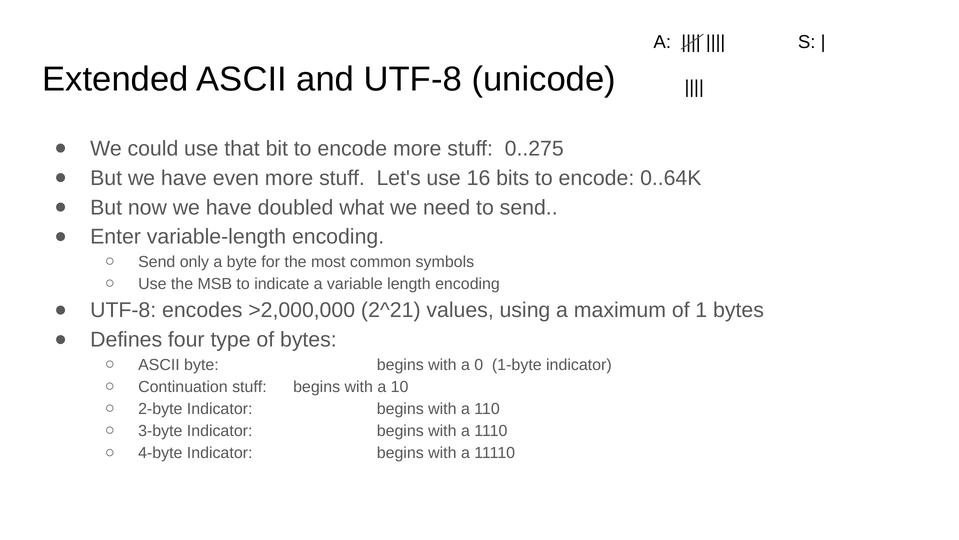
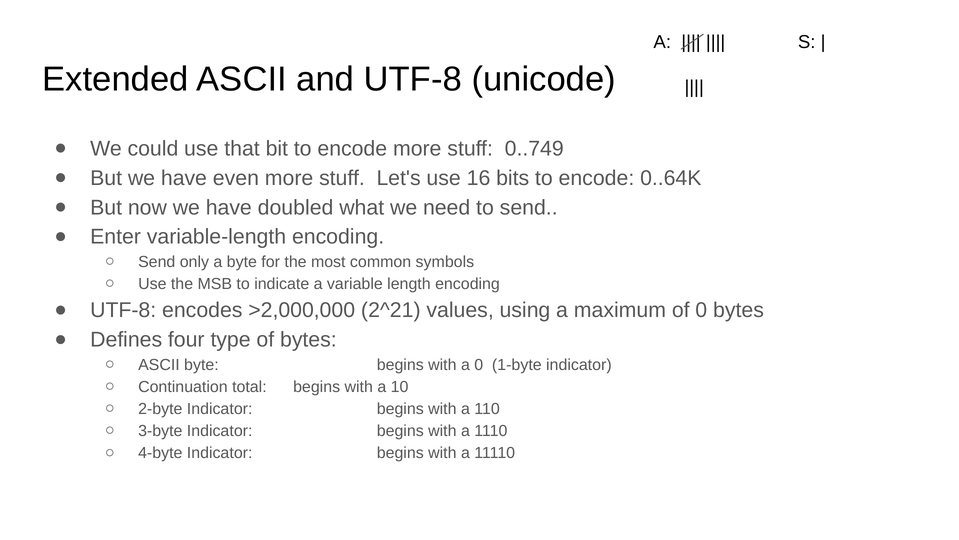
0..275: 0..275 -> 0..749
of 1: 1 -> 0
Continuation stuff: stuff -> total
